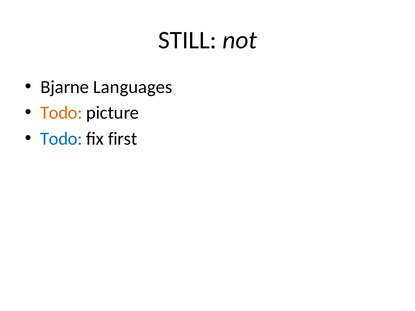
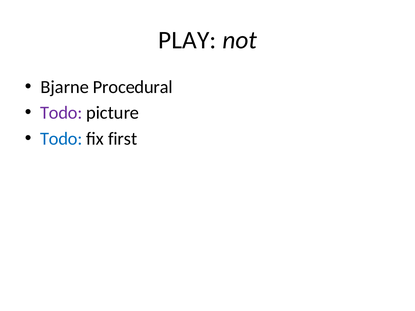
STILL: STILL -> PLAY
Languages: Languages -> Procedural
Todo at (61, 113) colour: orange -> purple
